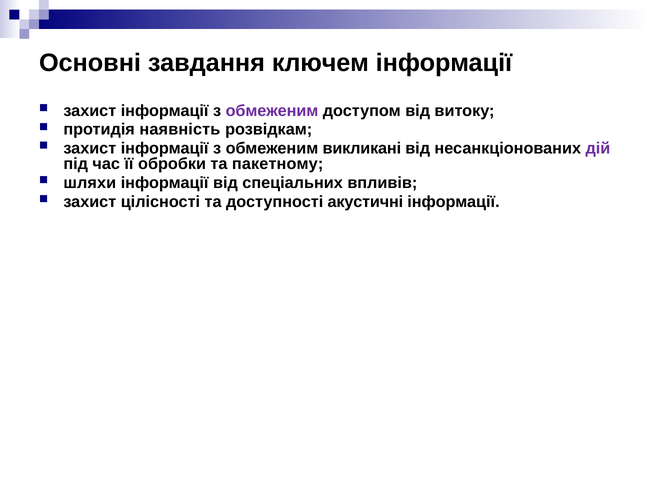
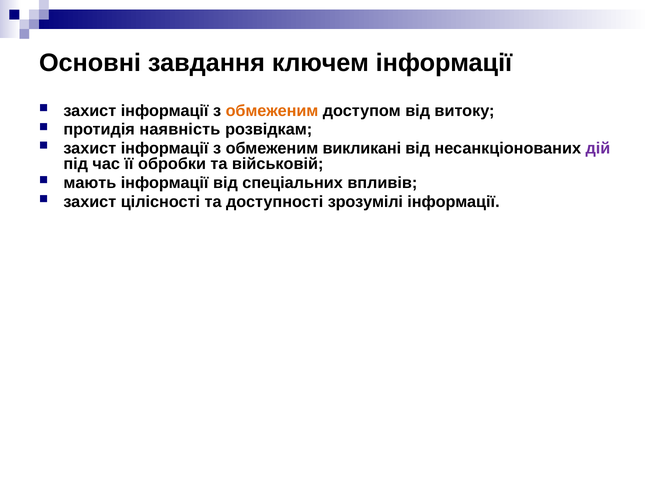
обмеженим at (272, 111) colour: purple -> orange
пакетному: пакетному -> військовій
шляхи: шляхи -> мають
акустичні: акустичні -> зрозумілі
